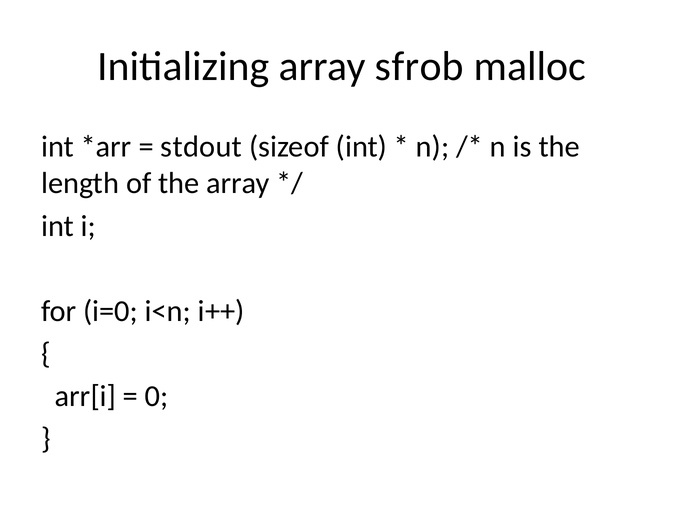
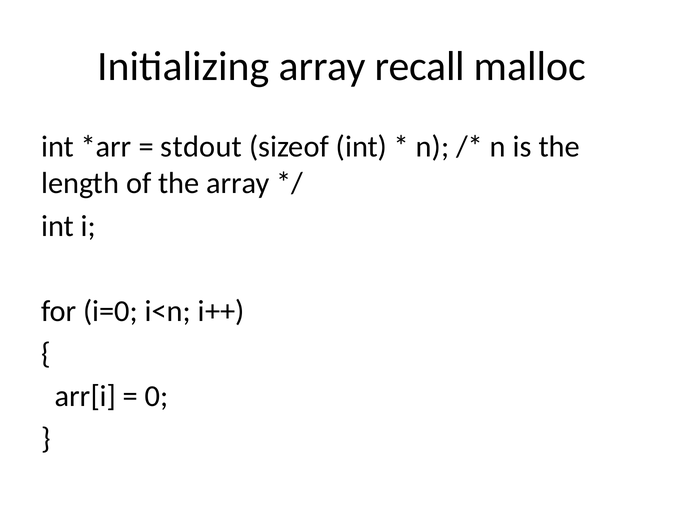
sfrob: sfrob -> recall
